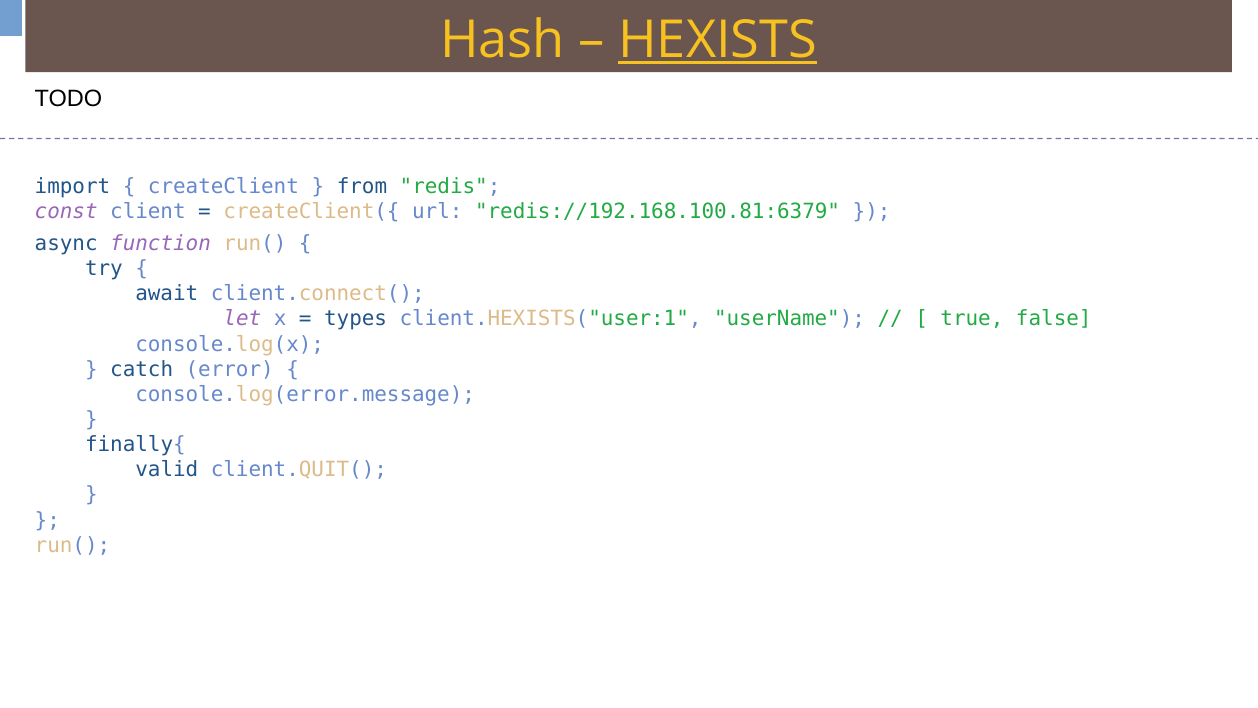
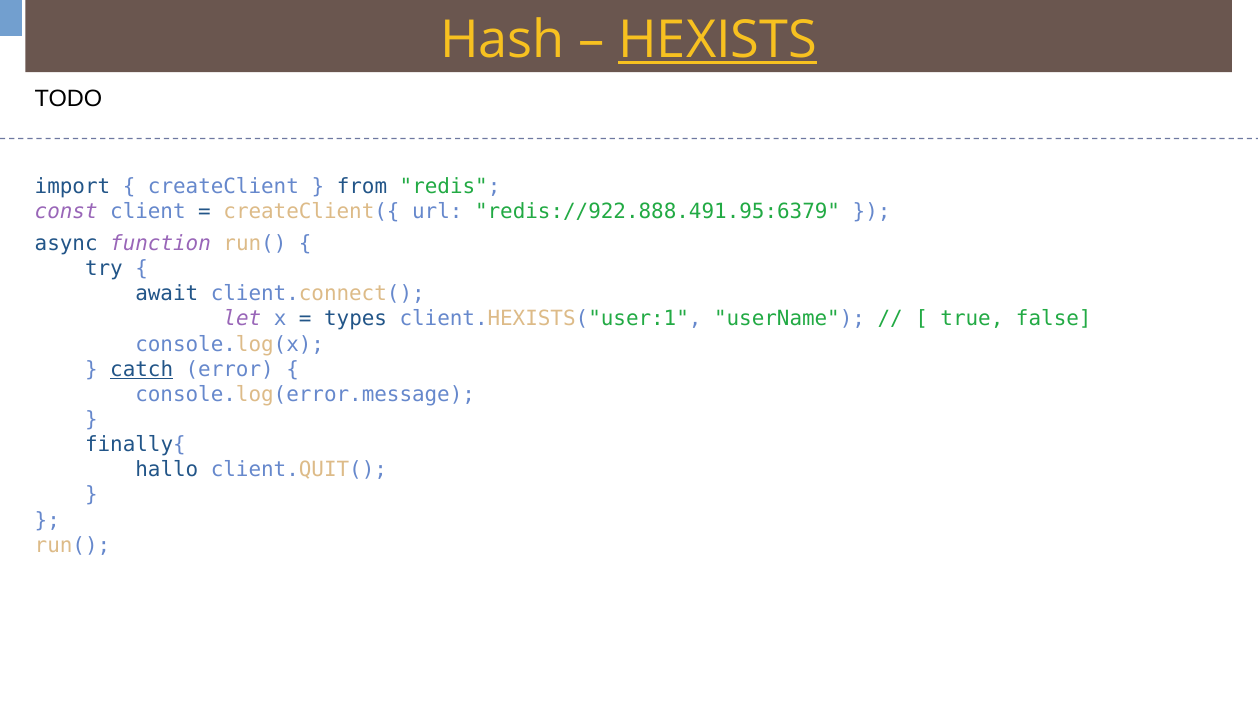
redis://192.168.100.81:6379: redis://192.168.100.81:6379 -> redis://922.888.491.95:6379
catch underline: none -> present
valid: valid -> hallo
